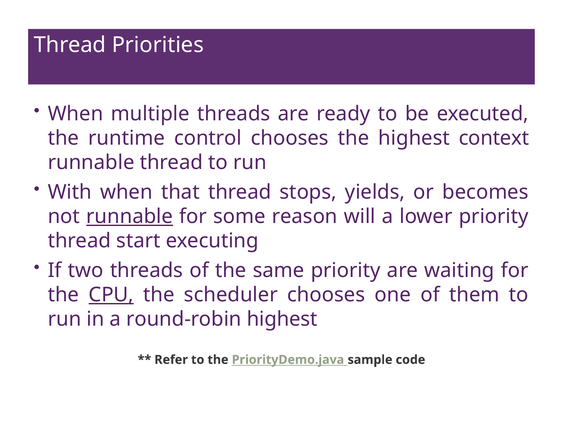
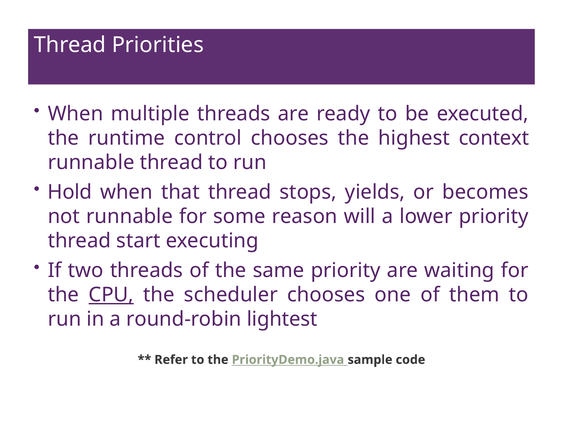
With: With -> Hold
runnable at (130, 216) underline: present -> none
round-robin highest: highest -> lightest
